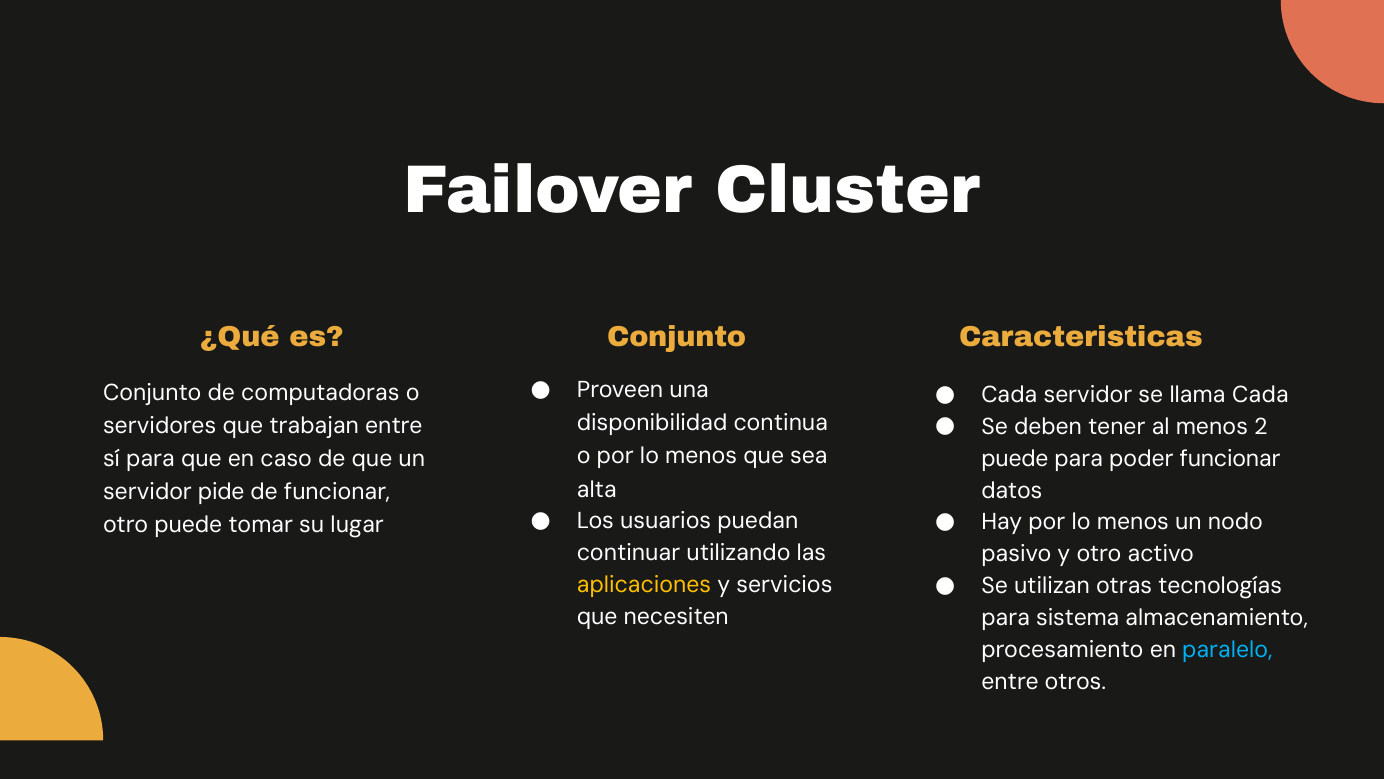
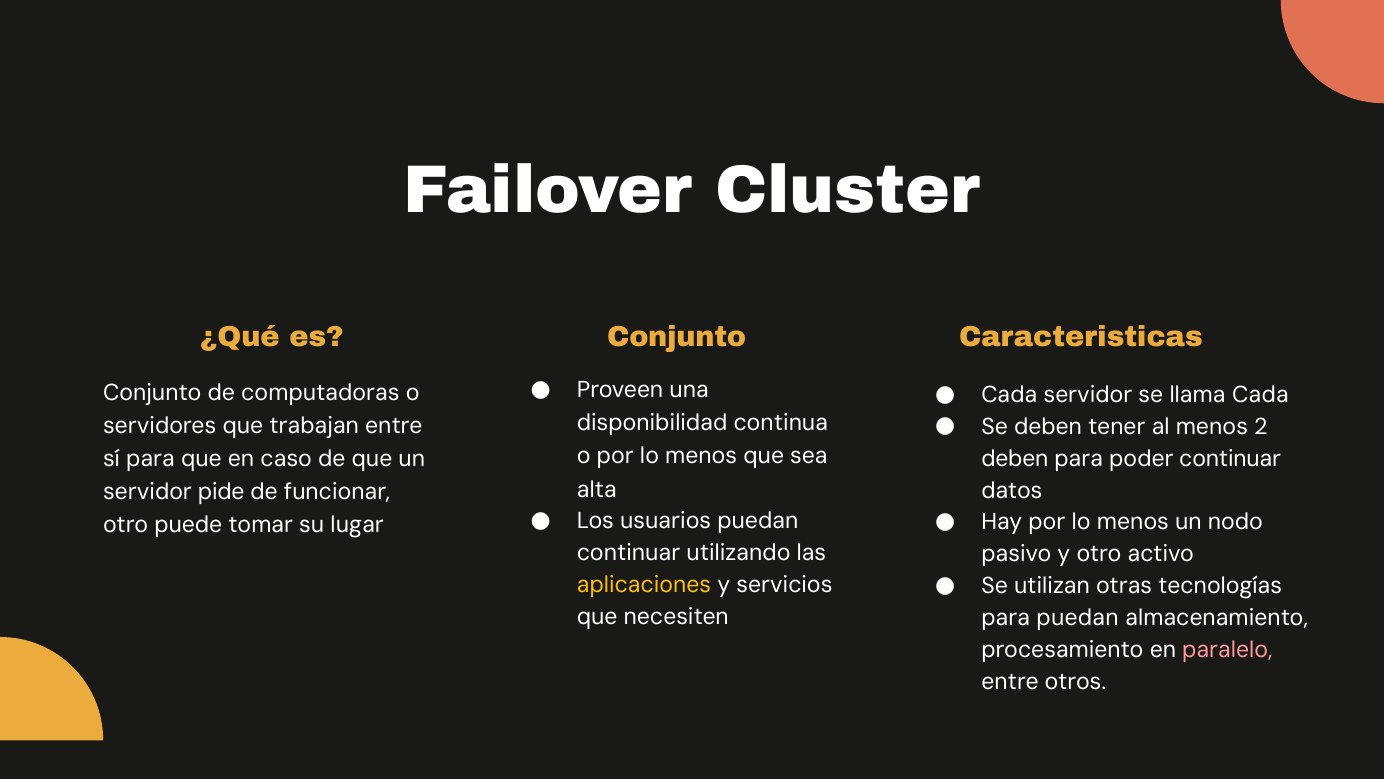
puede at (1015, 458): puede -> deben
poder funcionar: funcionar -> continuar
para sistema: sistema -> puedan
paralelo colour: light blue -> pink
